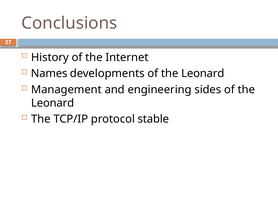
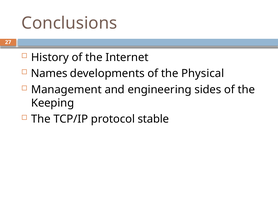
developments of the Leonard: Leonard -> Physical
Leonard at (53, 103): Leonard -> Keeping
